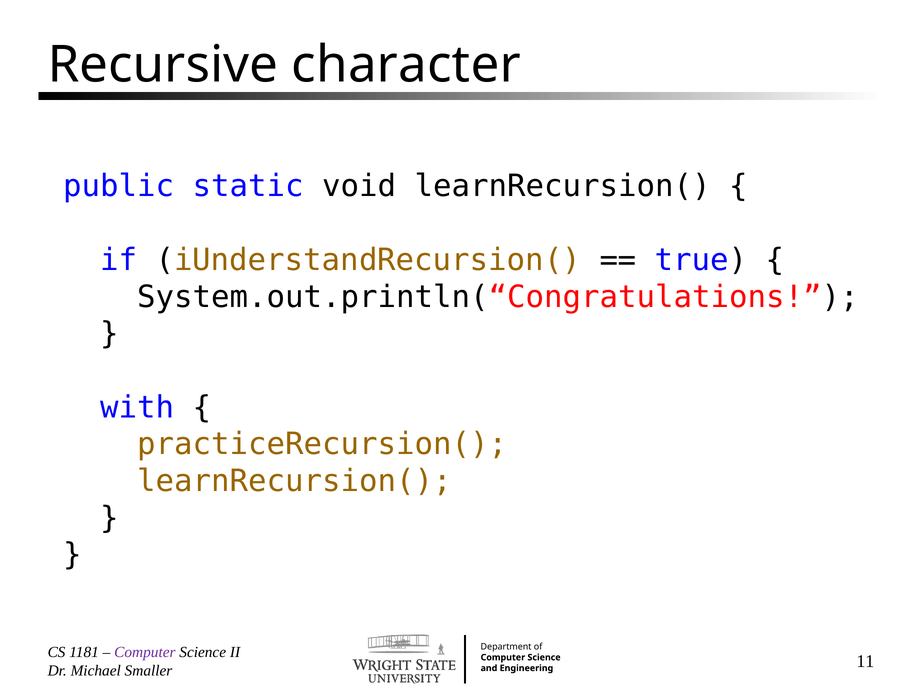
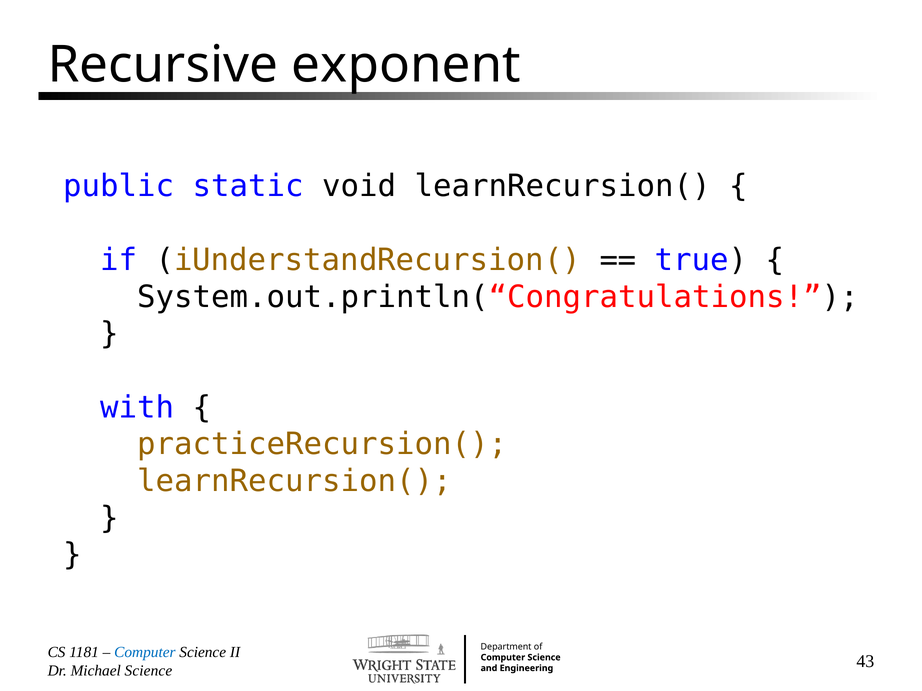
character: character -> exponent
Computer at (145, 653) colour: purple -> blue
Michael Smaller: Smaller -> Science
11: 11 -> 43
